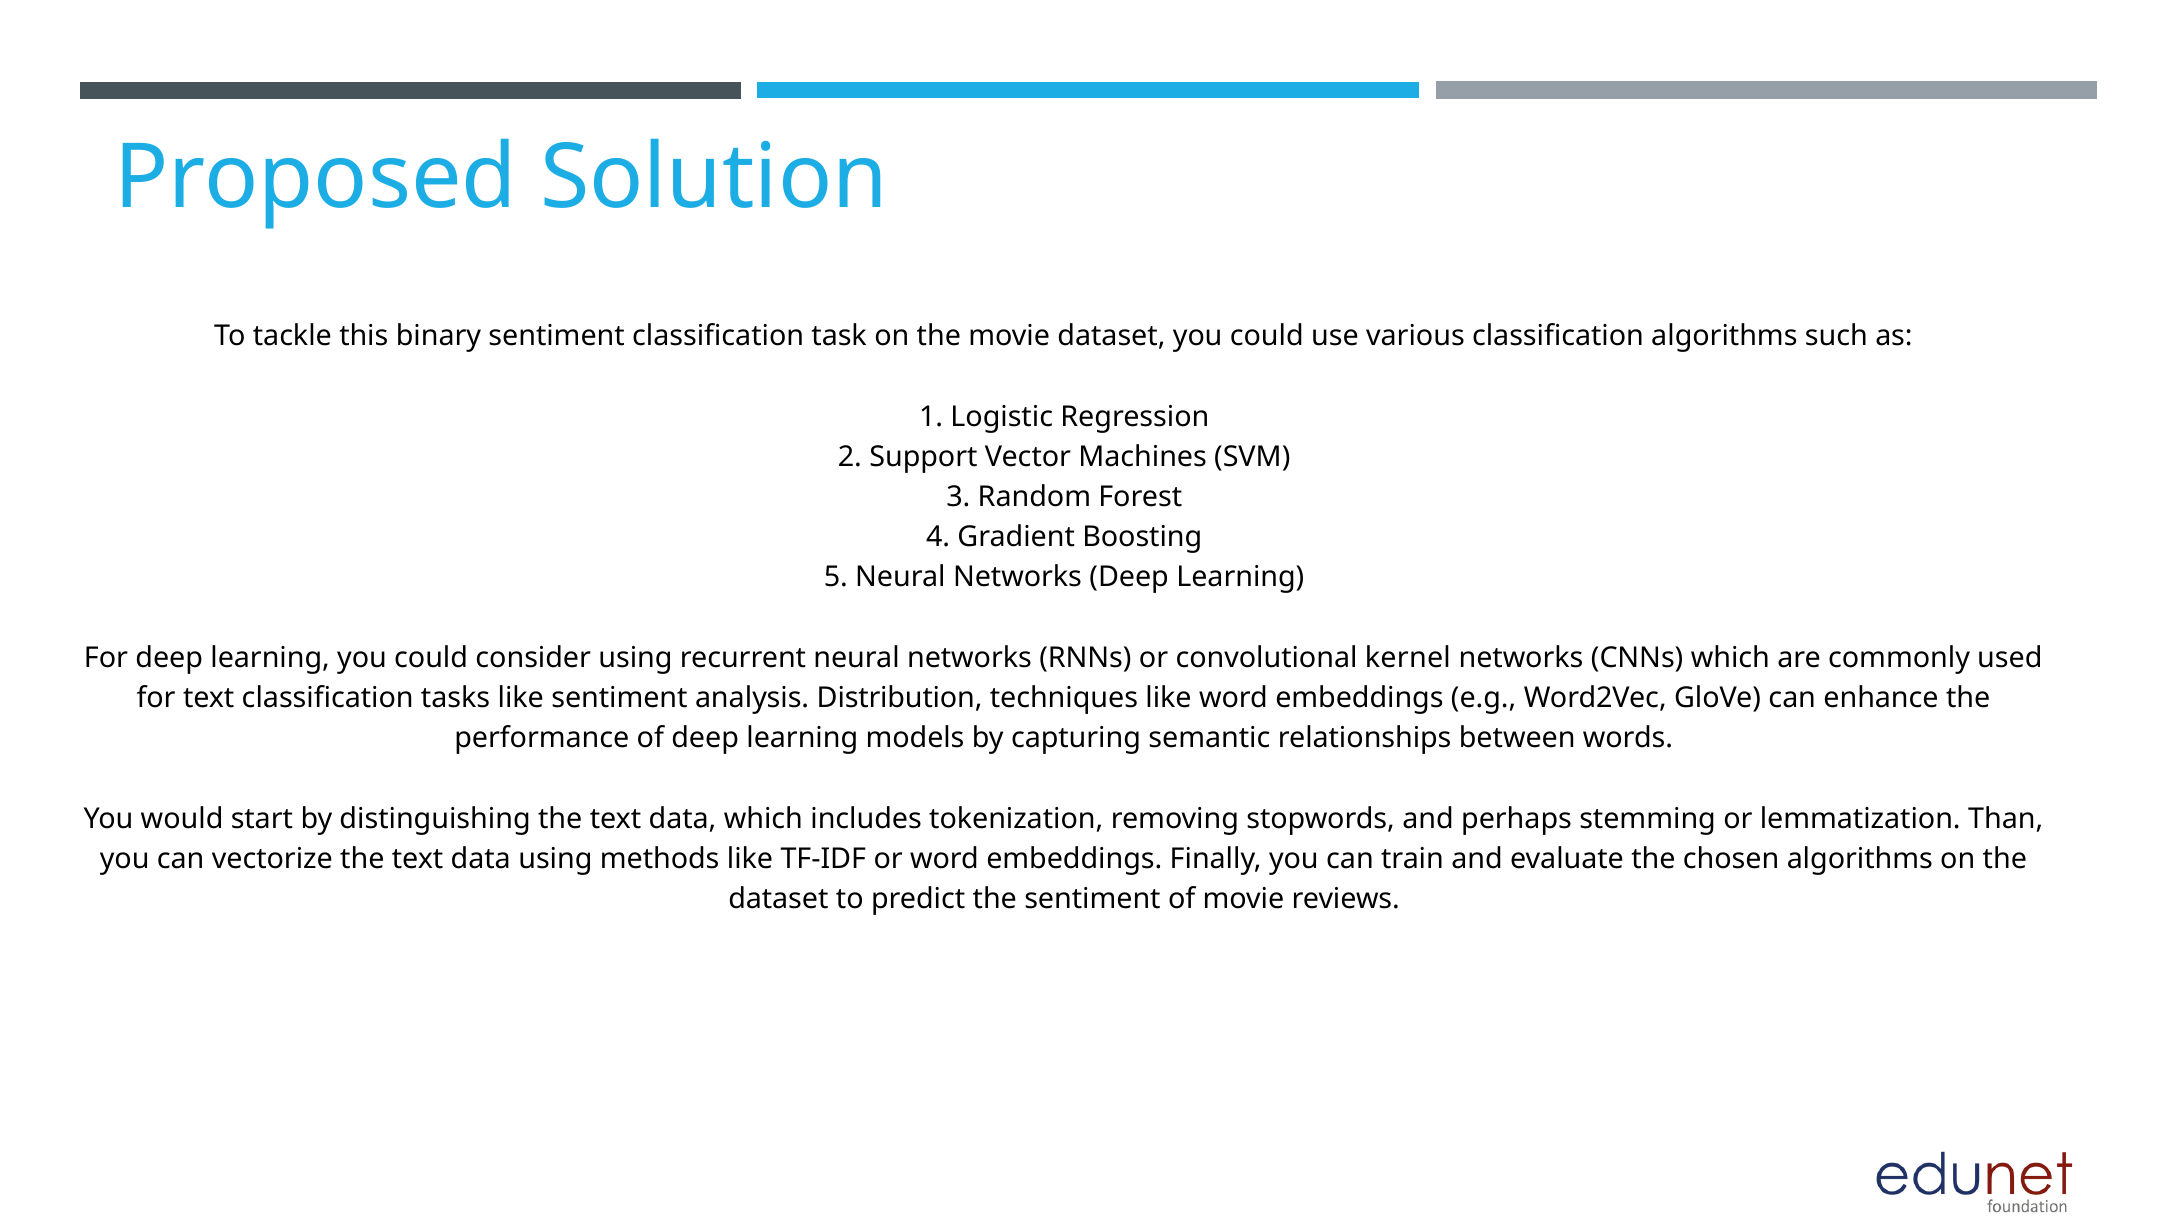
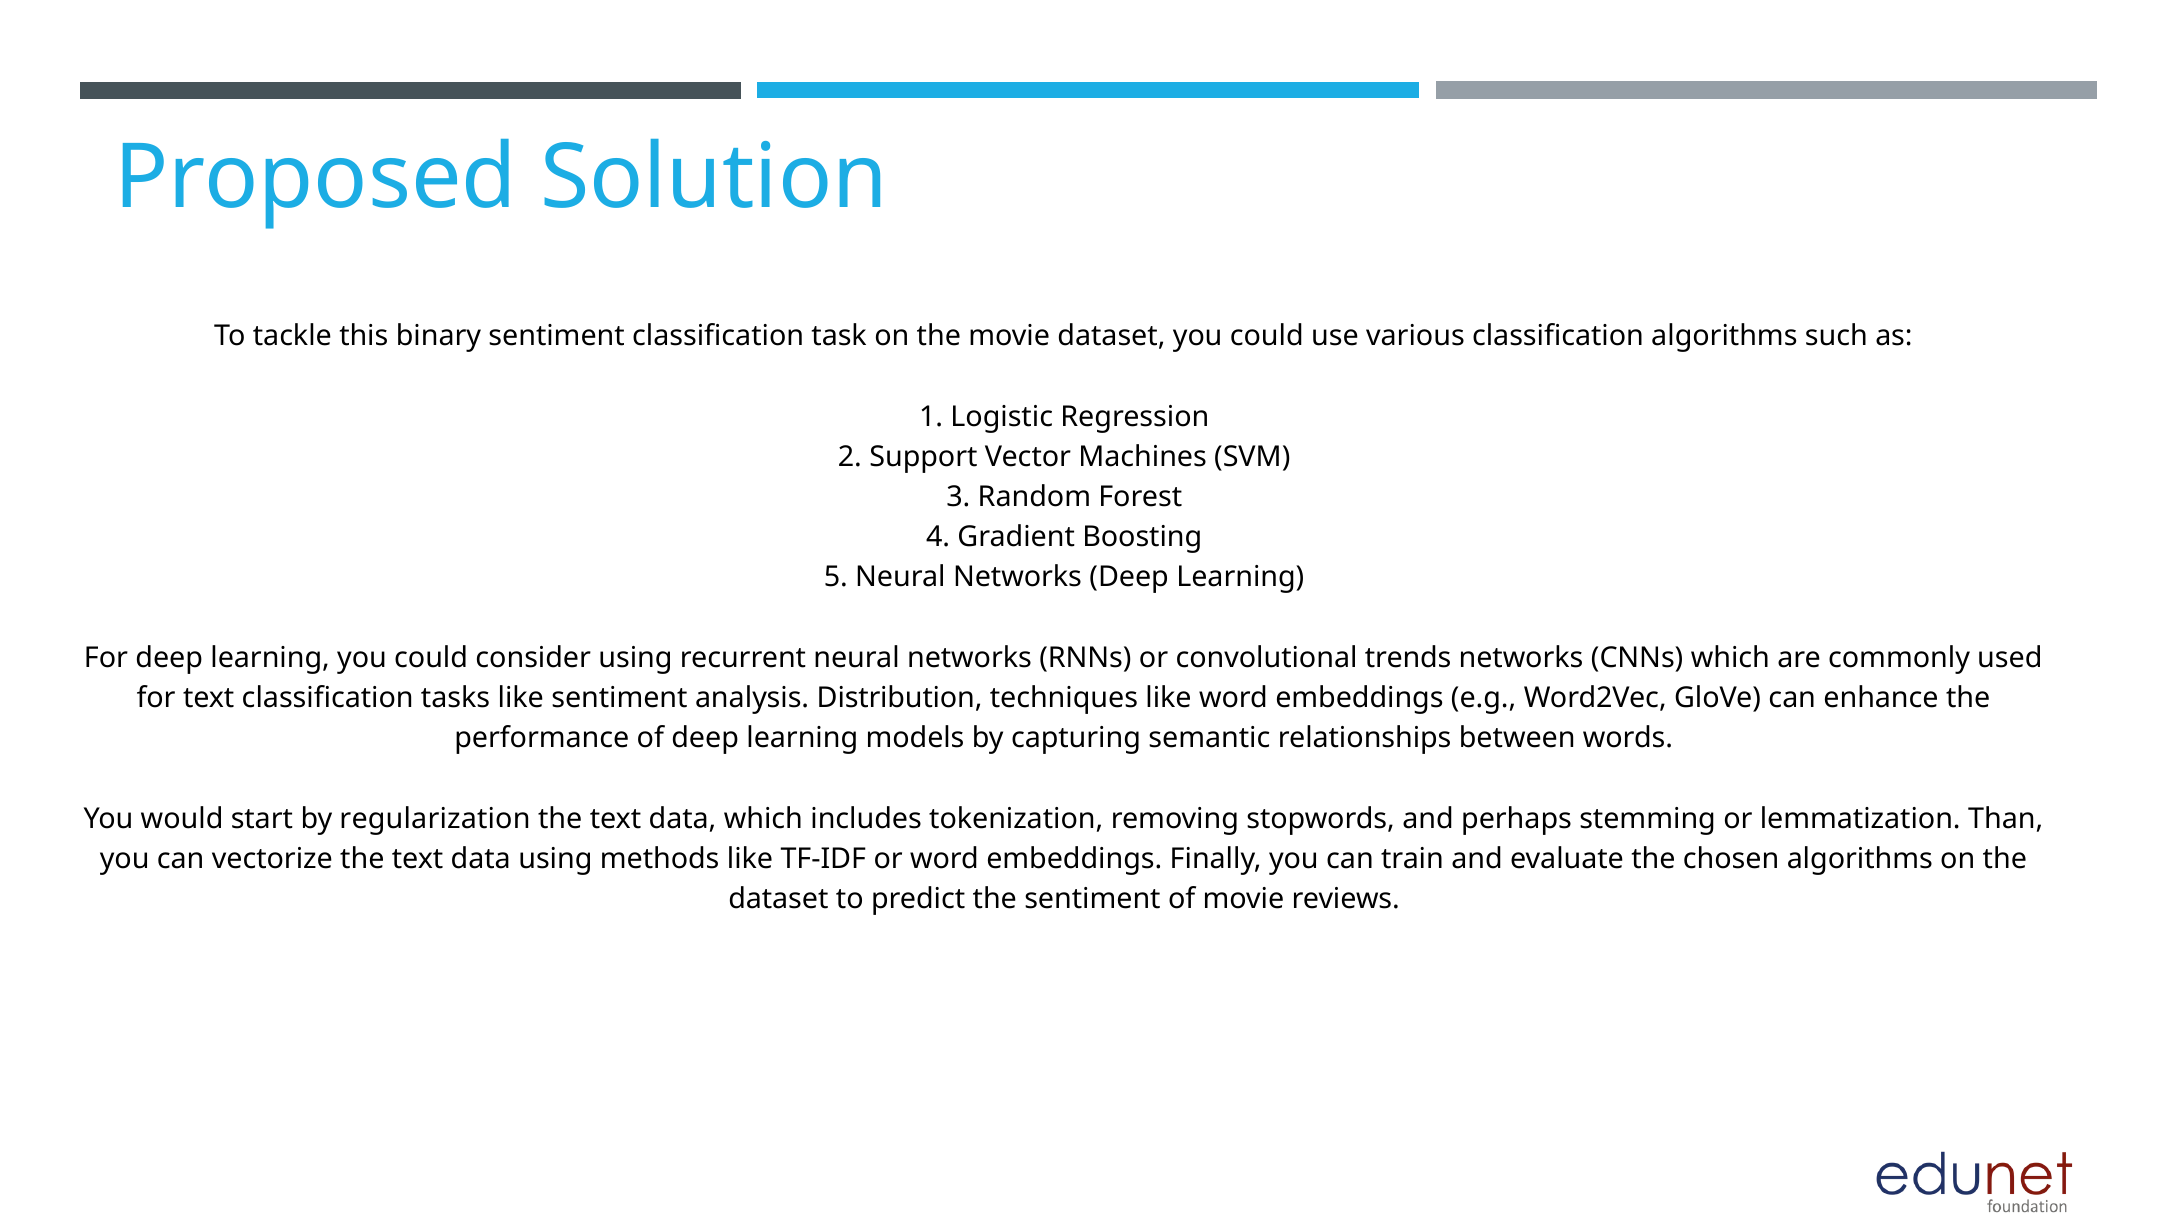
kernel: kernel -> trends
distinguishing: distinguishing -> regularization
